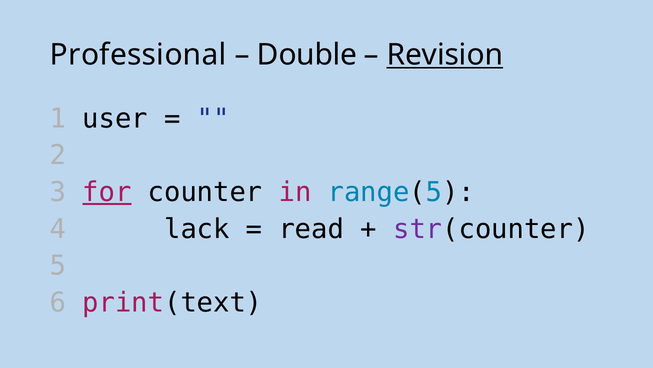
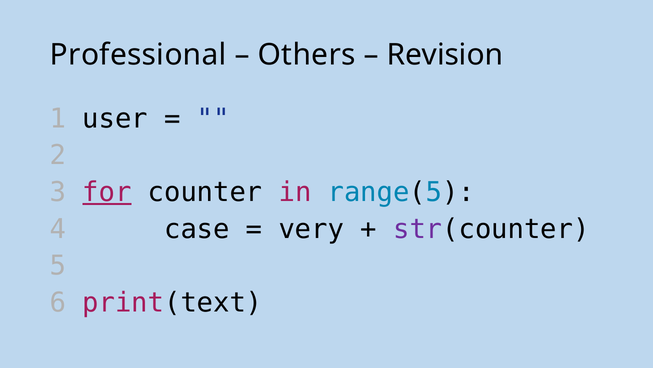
Double: Double -> Others
Revision underline: present -> none
lack: lack -> case
read: read -> very
